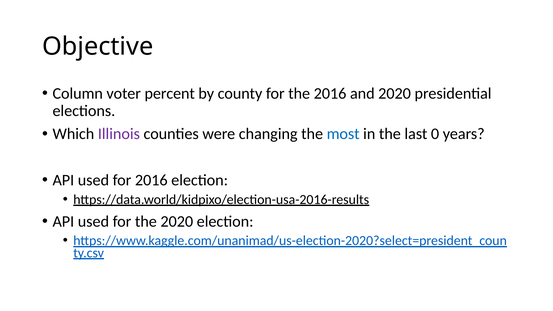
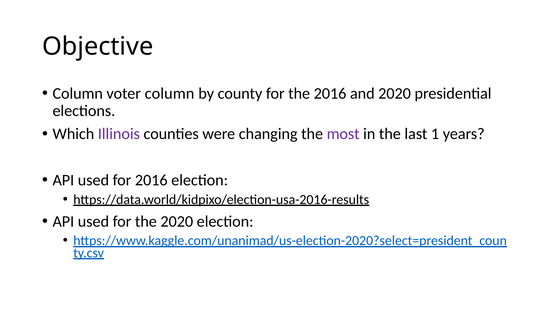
voter percent: percent -> column
most colour: blue -> purple
0: 0 -> 1
